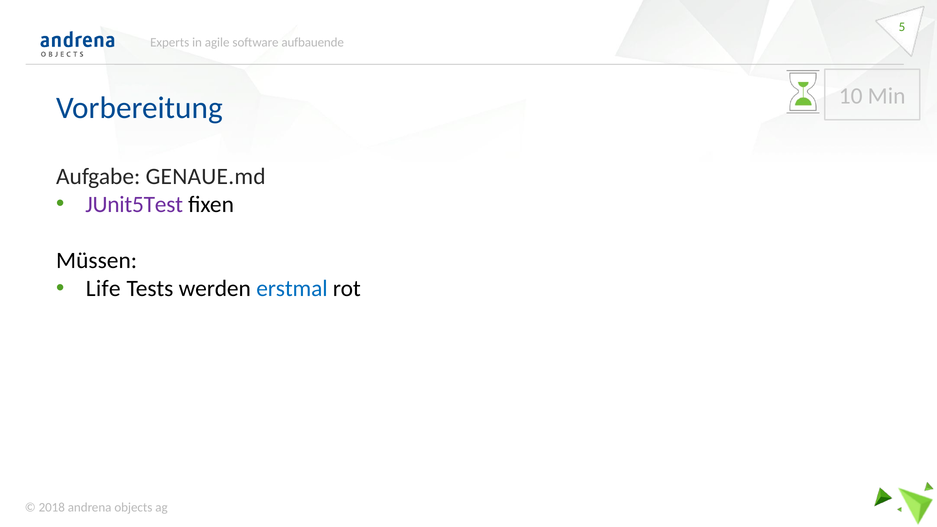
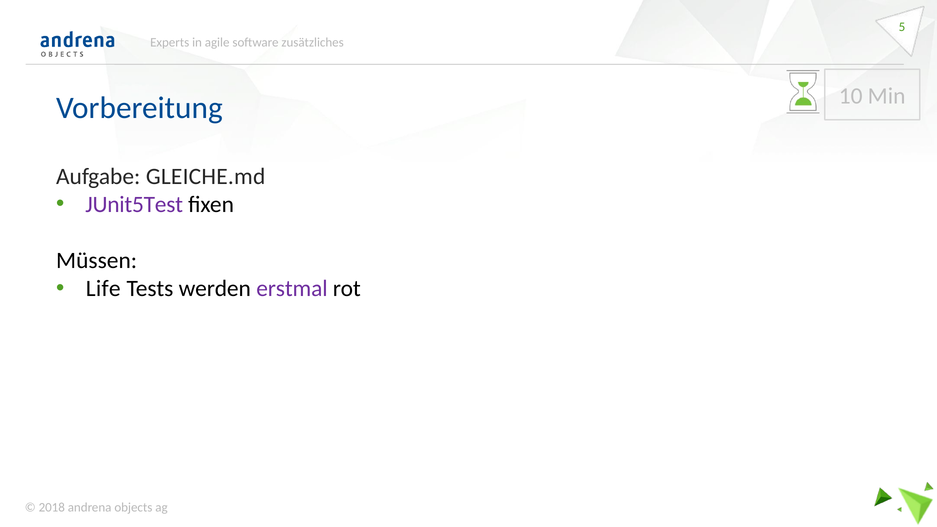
aufbauende: aufbauende -> zusätzliches
GENAUE.md: GENAUE.md -> GLEICHE.md
erstmal colour: blue -> purple
